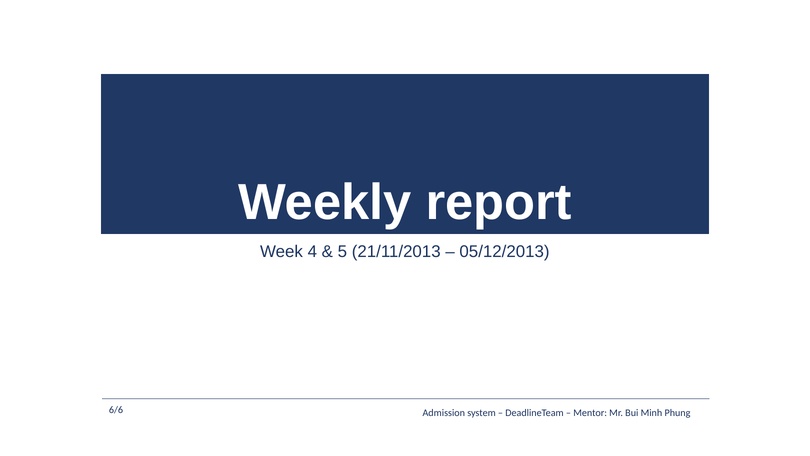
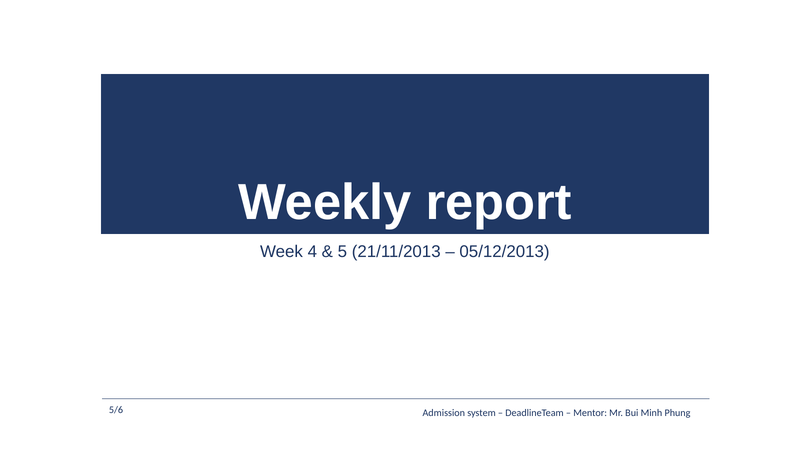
6/6: 6/6 -> 5/6
